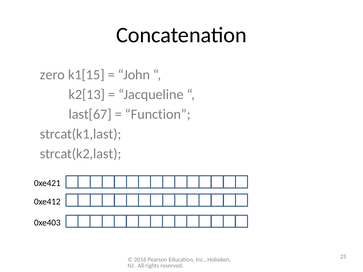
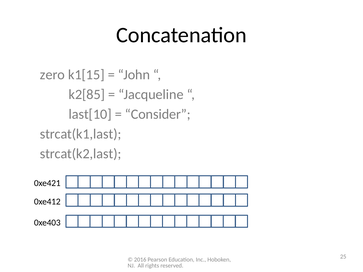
k2[13: k2[13 -> k2[85
last[67: last[67 -> last[10
Function: Function -> Consider
